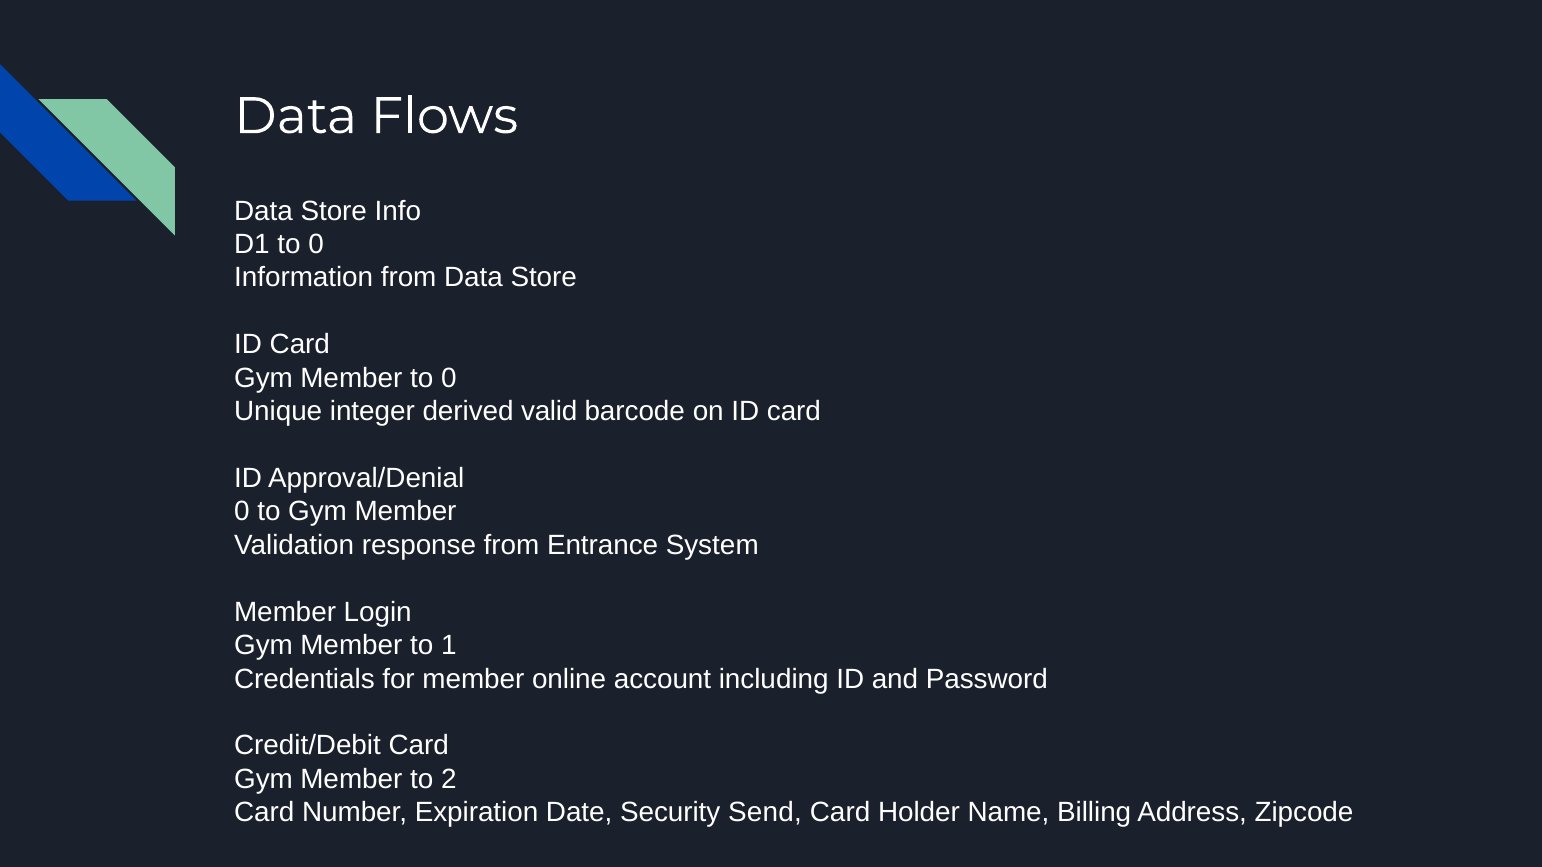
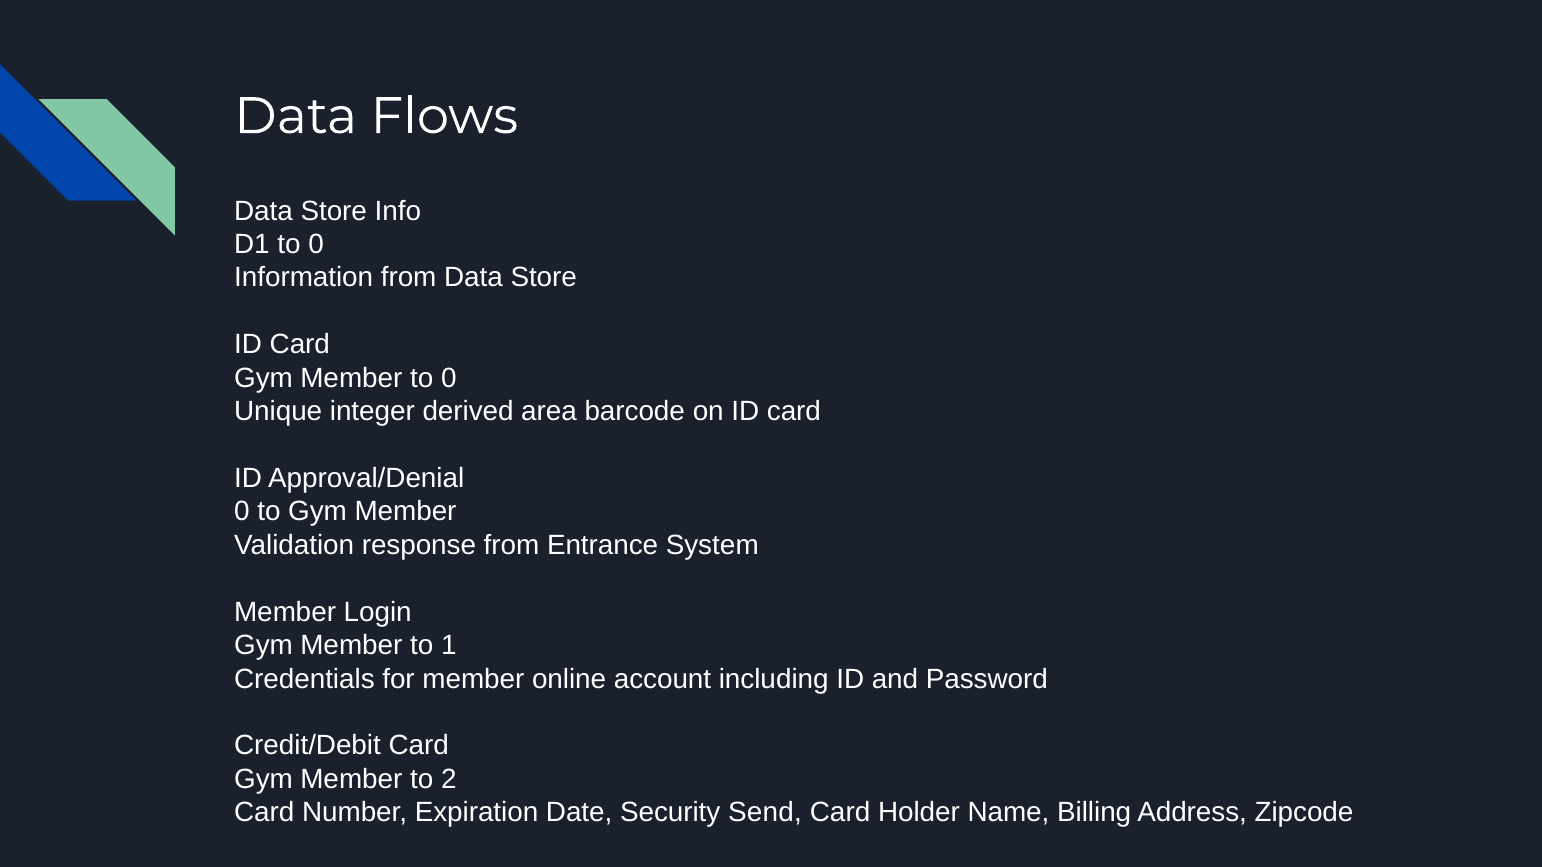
valid: valid -> area
